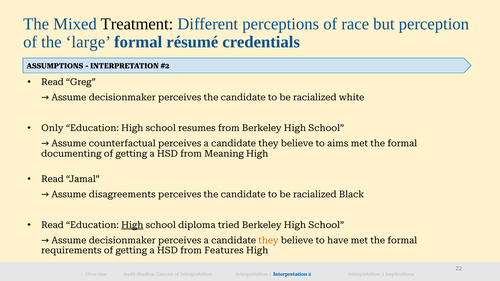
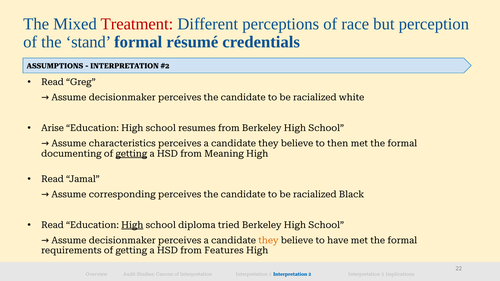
Treatment colour: black -> red
large: large -> stand
Only: Only -> Arise
counterfactual: counterfactual -> characteristics
aims: aims -> then
getting at (131, 154) underline: none -> present
disagreements: disagreements -> corresponding
